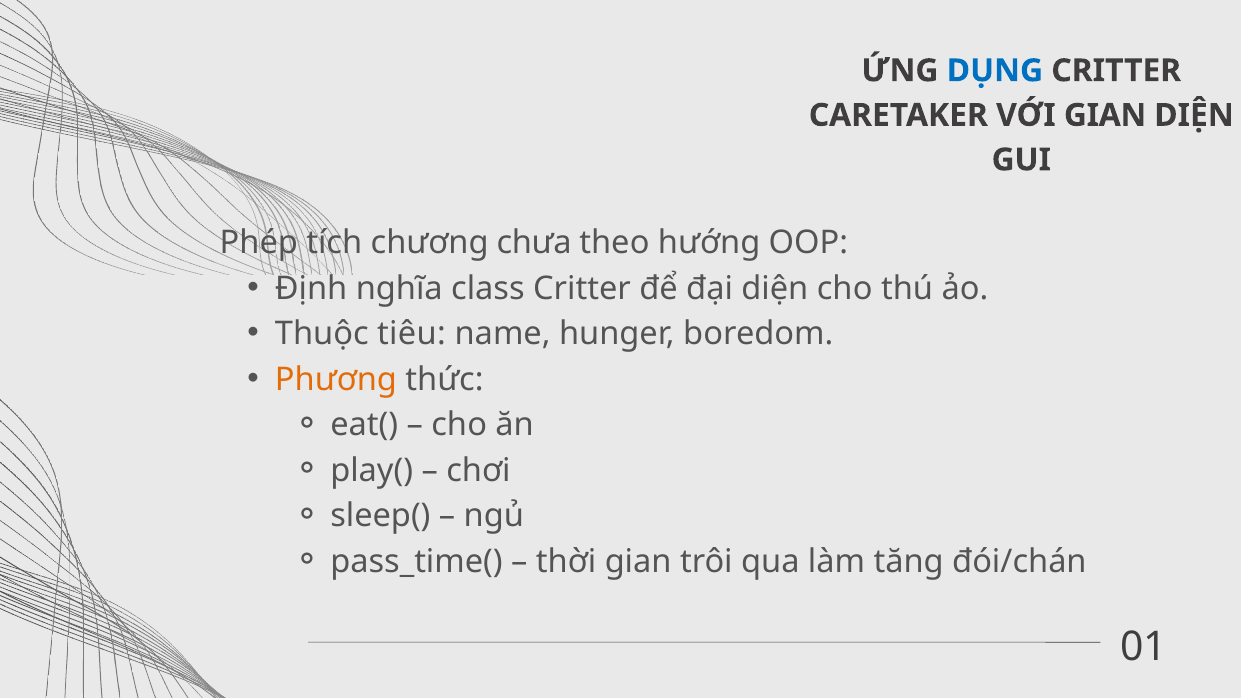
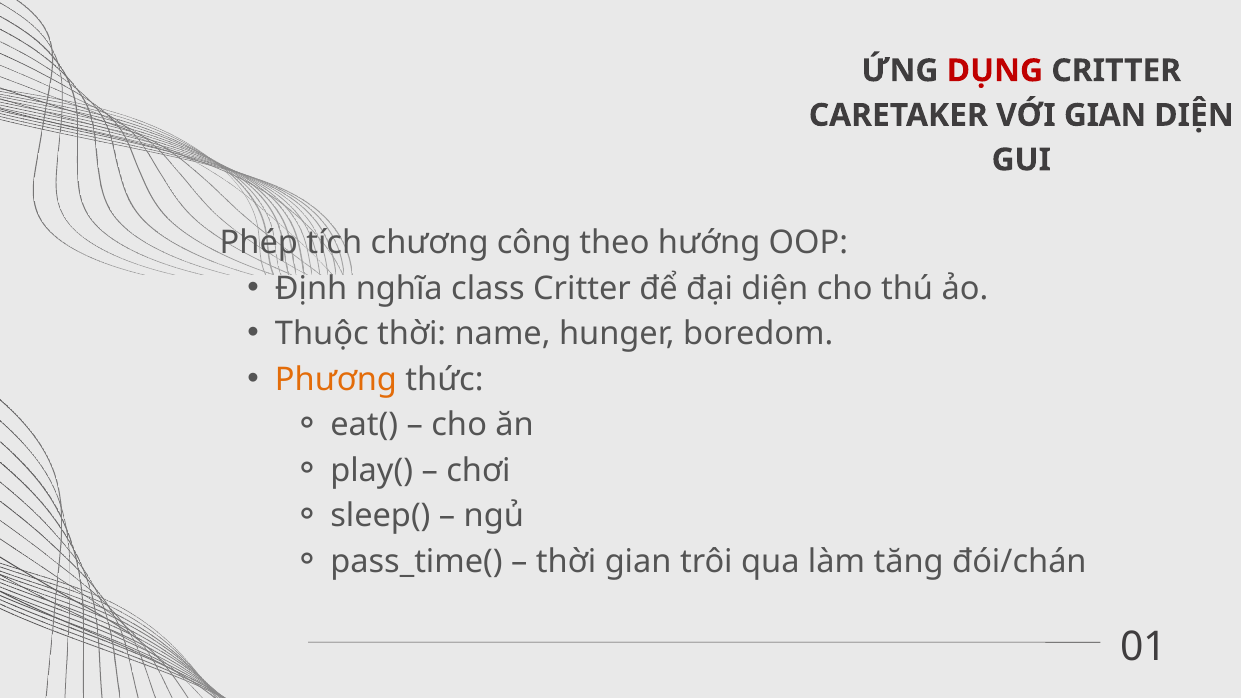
DỤNG colour: blue -> red
chưa: chưa -> công
Thuộc tiêu: tiêu -> thời
